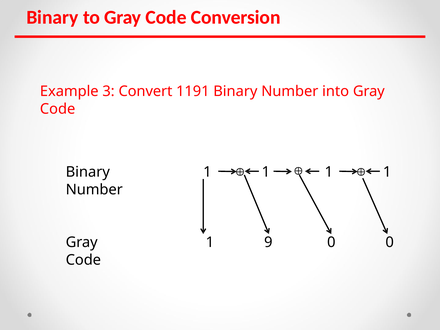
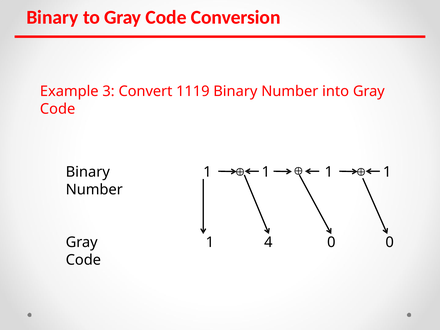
1191: 1191 -> 1119
9: 9 -> 4
